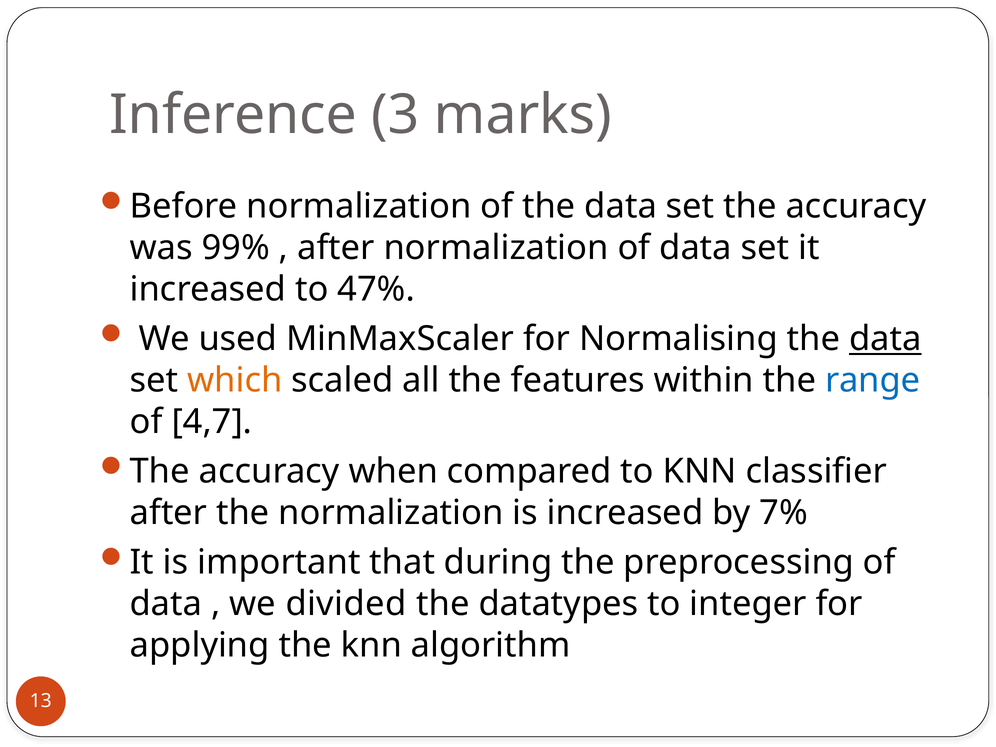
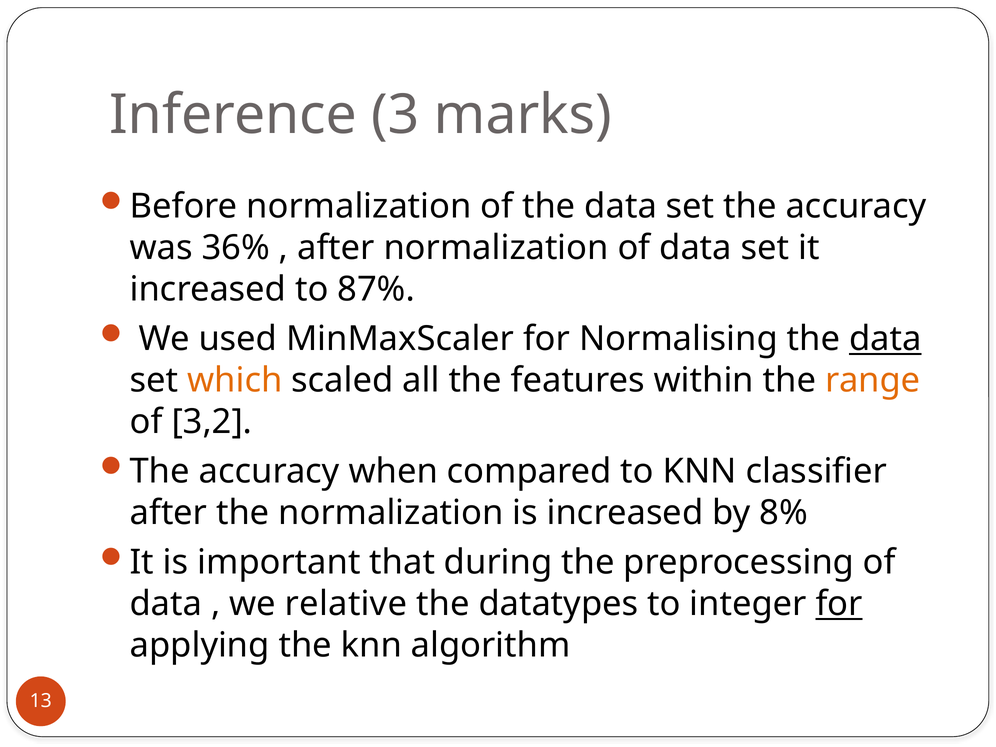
99%: 99% -> 36%
47%: 47% -> 87%
range colour: blue -> orange
4,7: 4,7 -> 3,2
7%: 7% -> 8%
divided: divided -> relative
for at (839, 604) underline: none -> present
